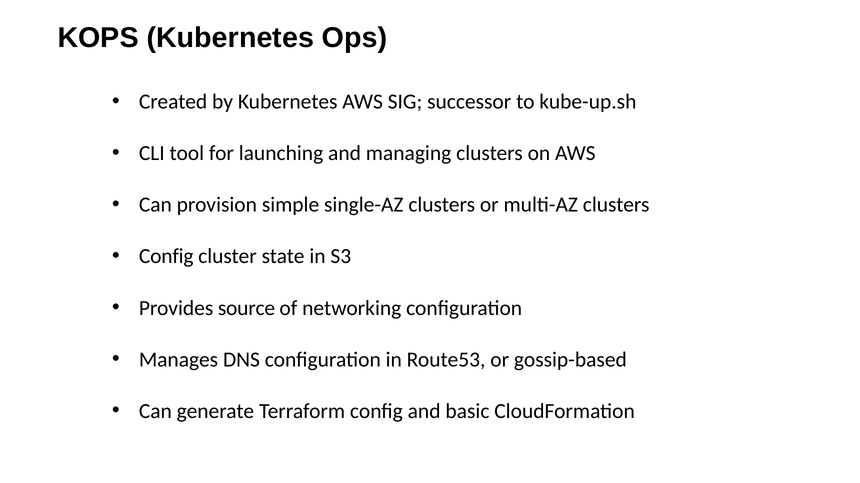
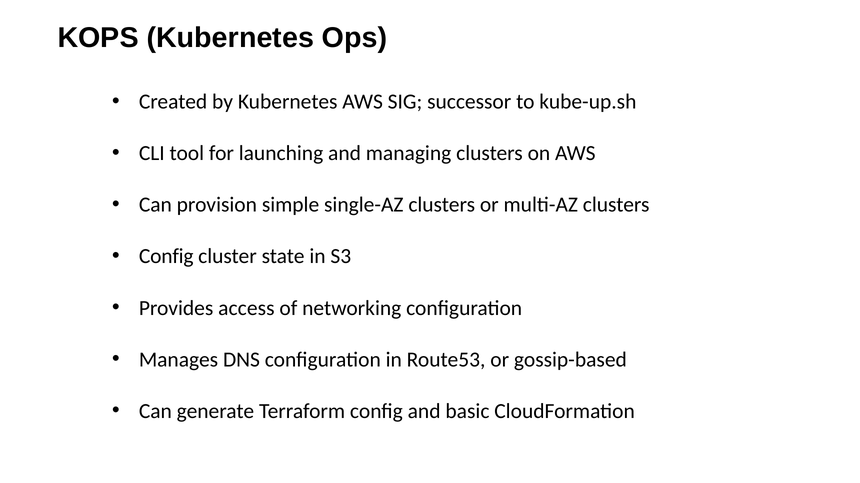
source: source -> access
